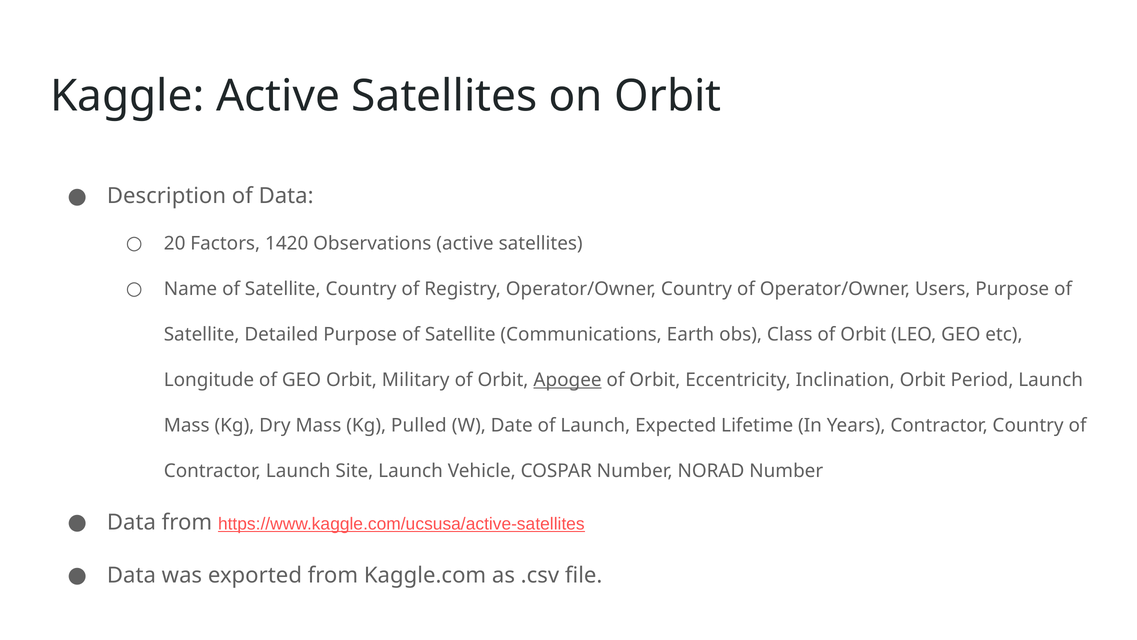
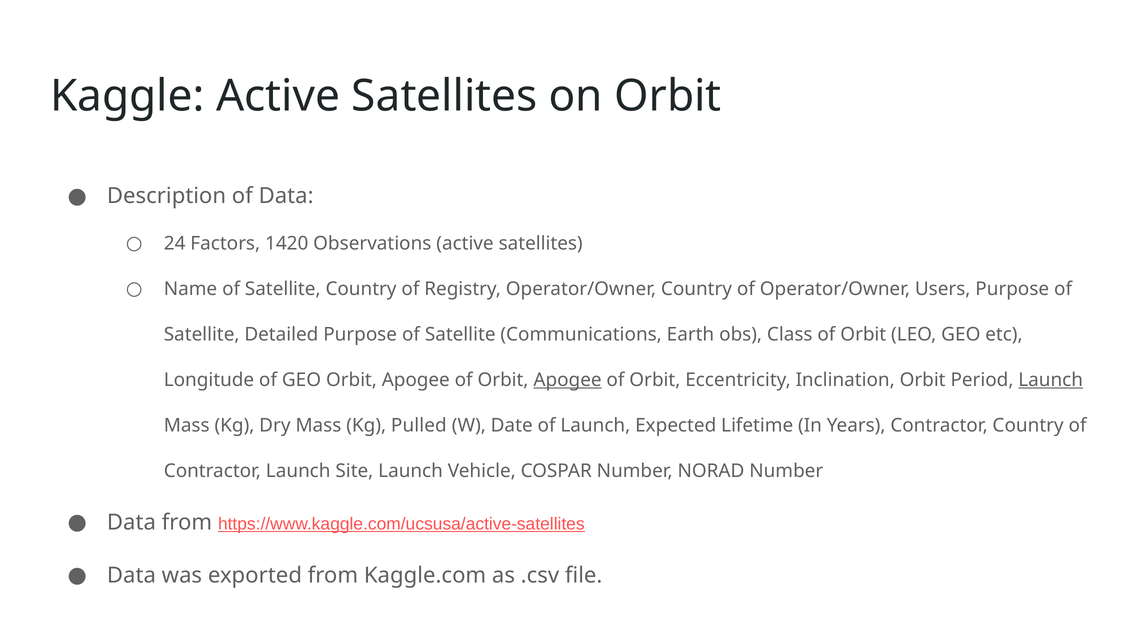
20: 20 -> 24
GEO Orbit Military: Military -> Apogee
Launch at (1051, 380) underline: none -> present
